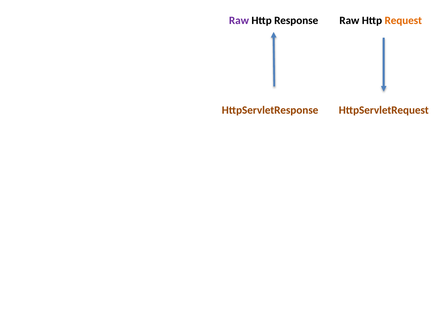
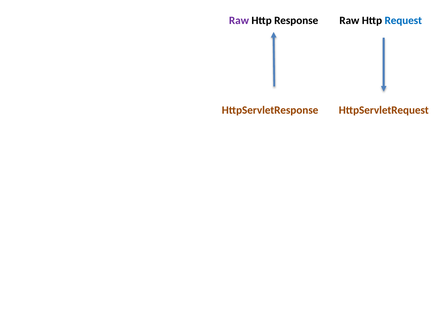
Request colour: orange -> blue
